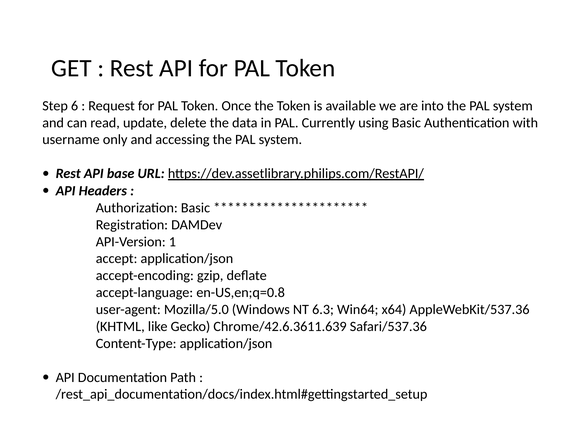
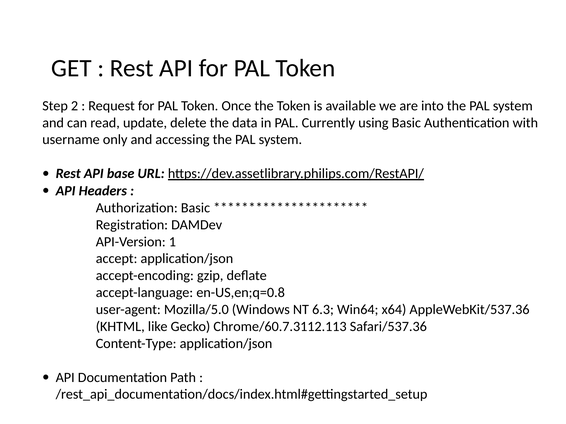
6: 6 -> 2
Chrome/42.6.3611.639: Chrome/42.6.3611.639 -> Chrome/60.7.3112.113
